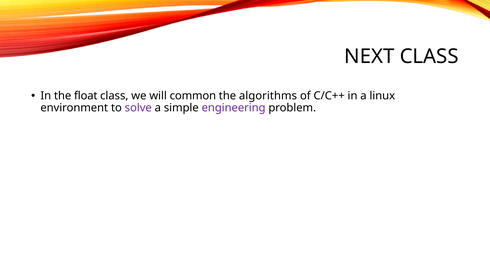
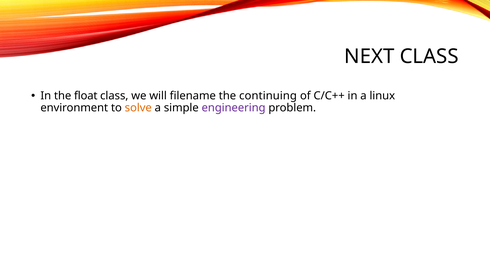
common: common -> filename
algorithms: algorithms -> continuing
solve colour: purple -> orange
